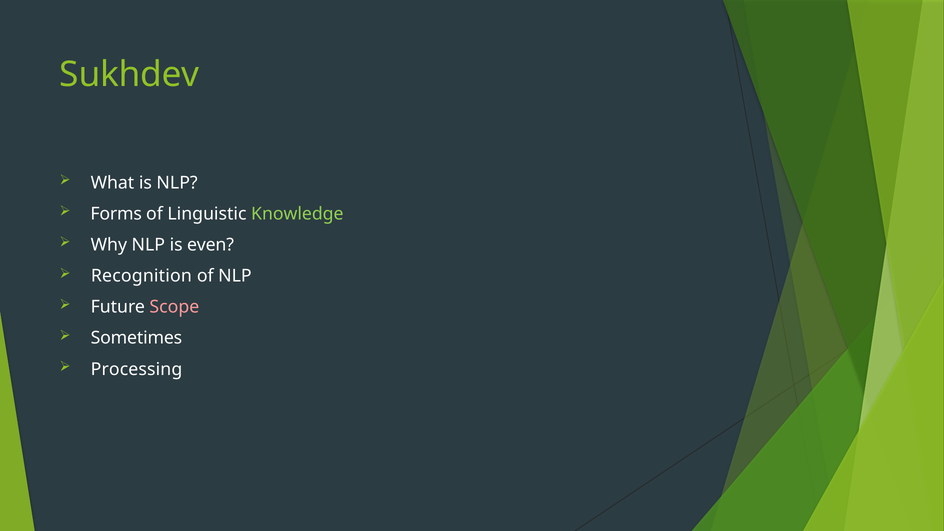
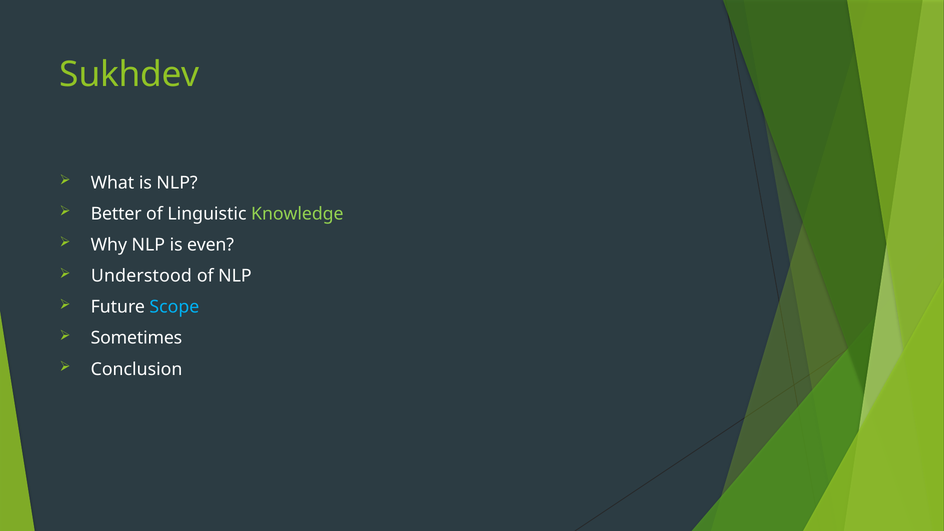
Forms: Forms -> Better
Recognition: Recognition -> Understood
Scope colour: pink -> light blue
Processing: Processing -> Conclusion
